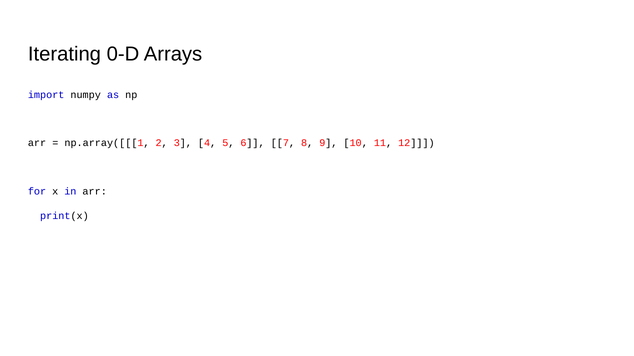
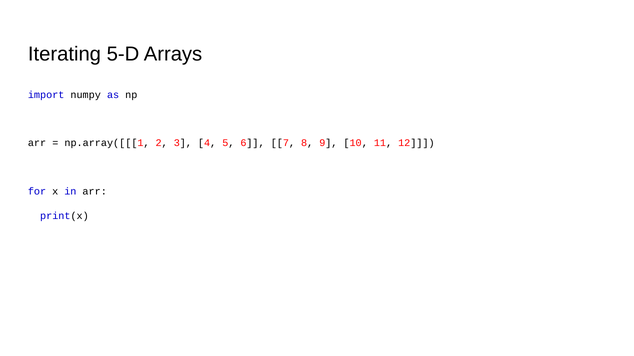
0-D: 0-D -> 5-D
